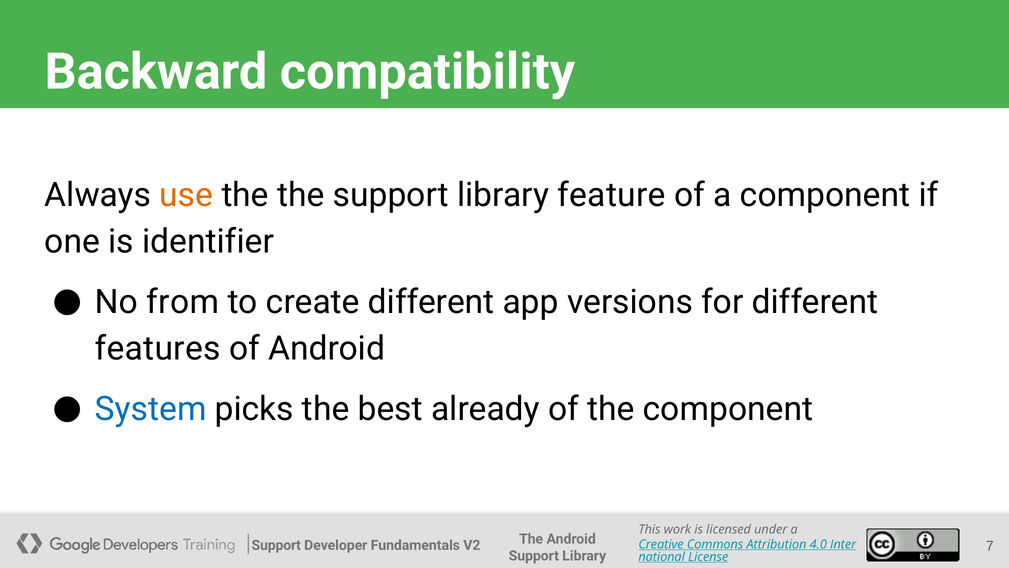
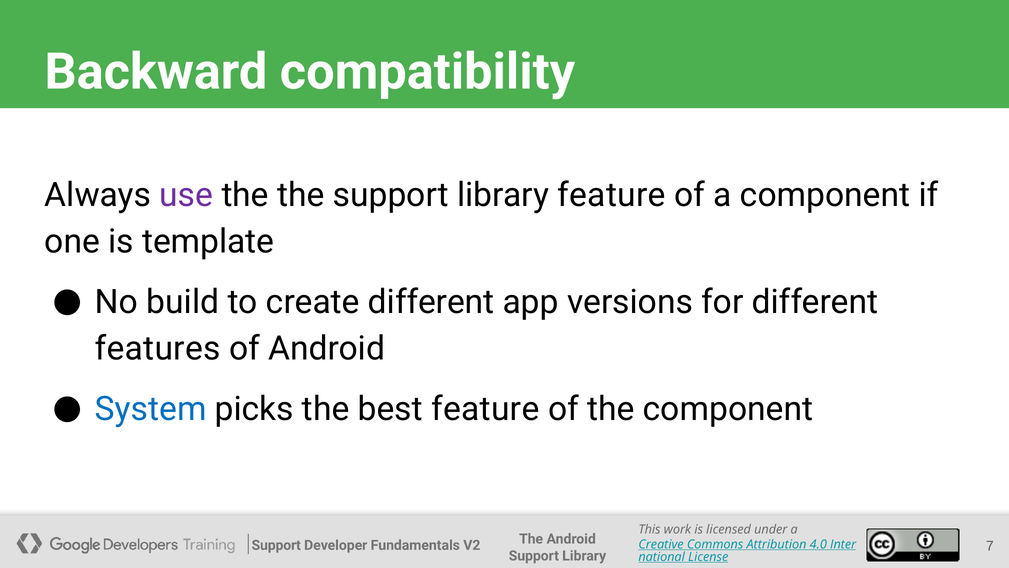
use colour: orange -> purple
identifier: identifier -> template
from: from -> build
best already: already -> feature
